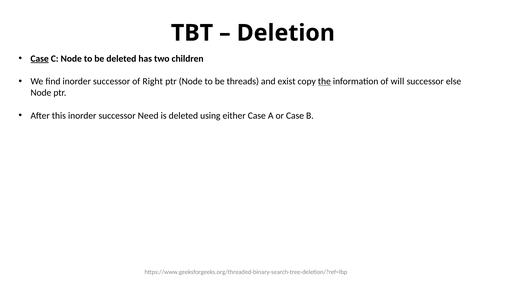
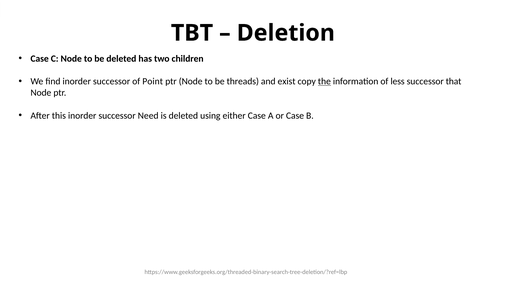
Case at (40, 59) underline: present -> none
Right: Right -> Point
will: will -> less
else: else -> that
